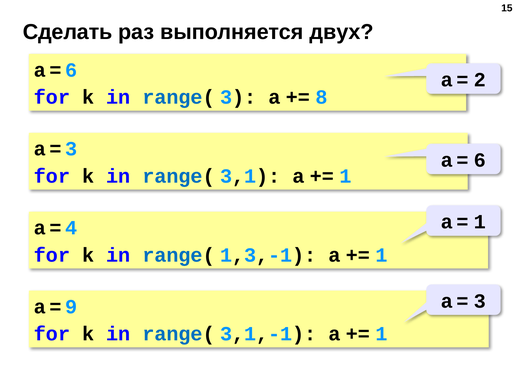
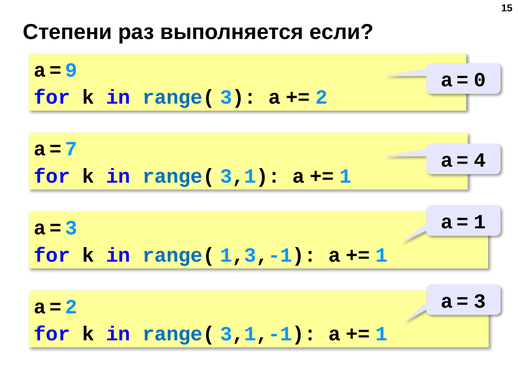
Сделать: Сделать -> Степени
двух: двух -> если
6 at (71, 70): 6 -> 9
2: 2 -> 0
8 at (322, 97): 8 -> 2
3 at (71, 149): 3 -> 7
6 at (480, 160): 6 -> 4
4 at (71, 228): 4 -> 3
9 at (71, 306): 9 -> 2
